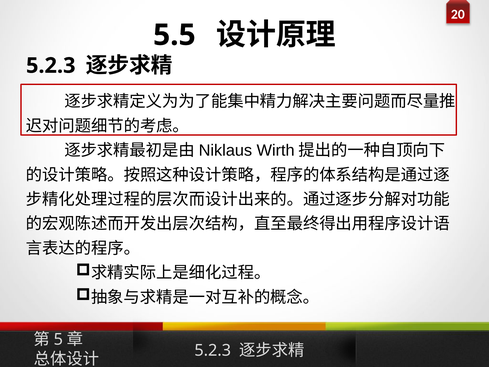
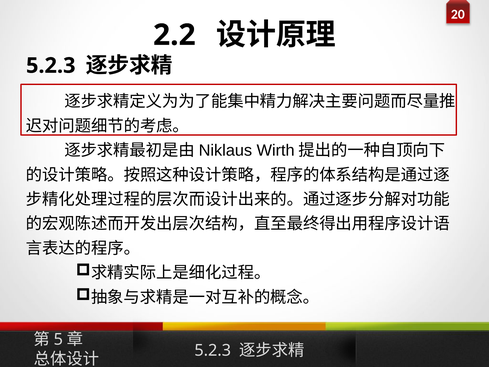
5.5: 5.5 -> 2.2
